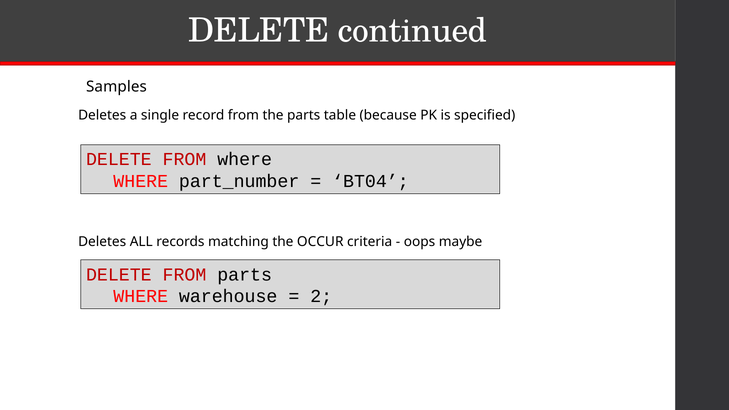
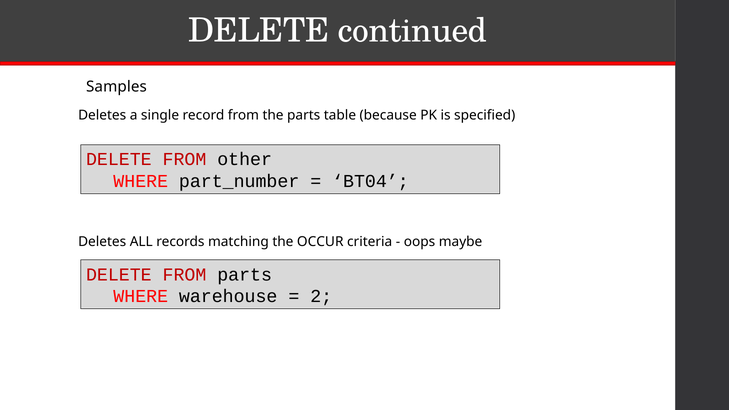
FROM where: where -> other
